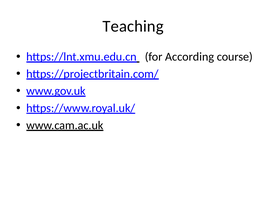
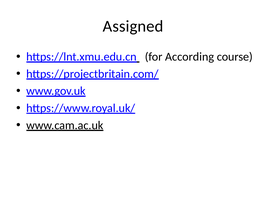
Teaching: Teaching -> Assigned
